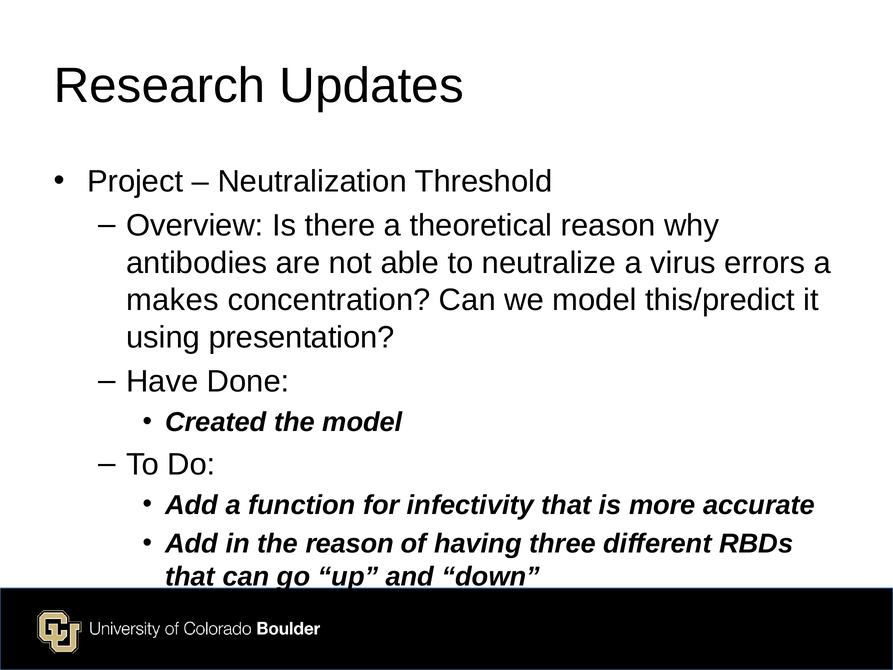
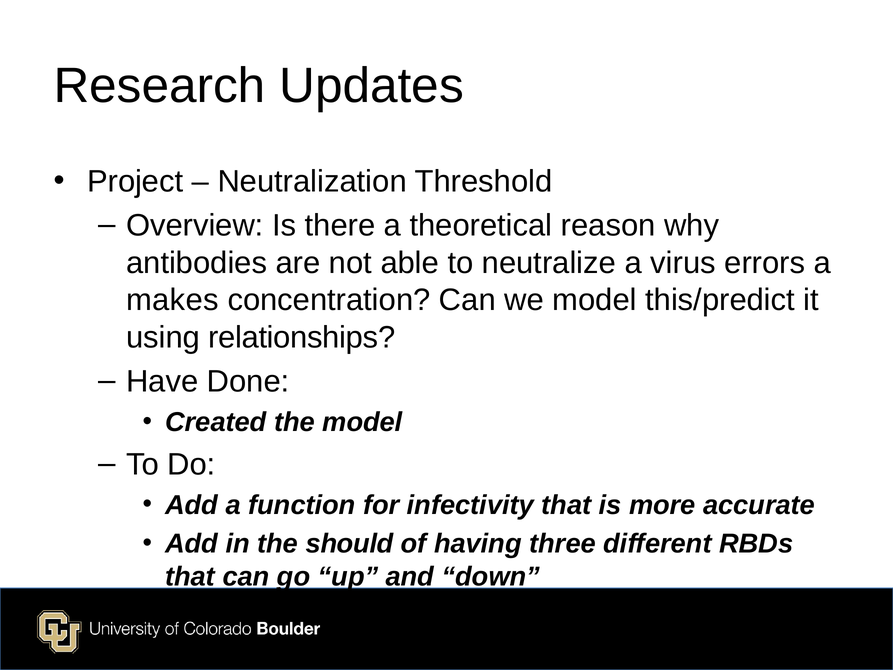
presentation: presentation -> relationships
the reason: reason -> should
